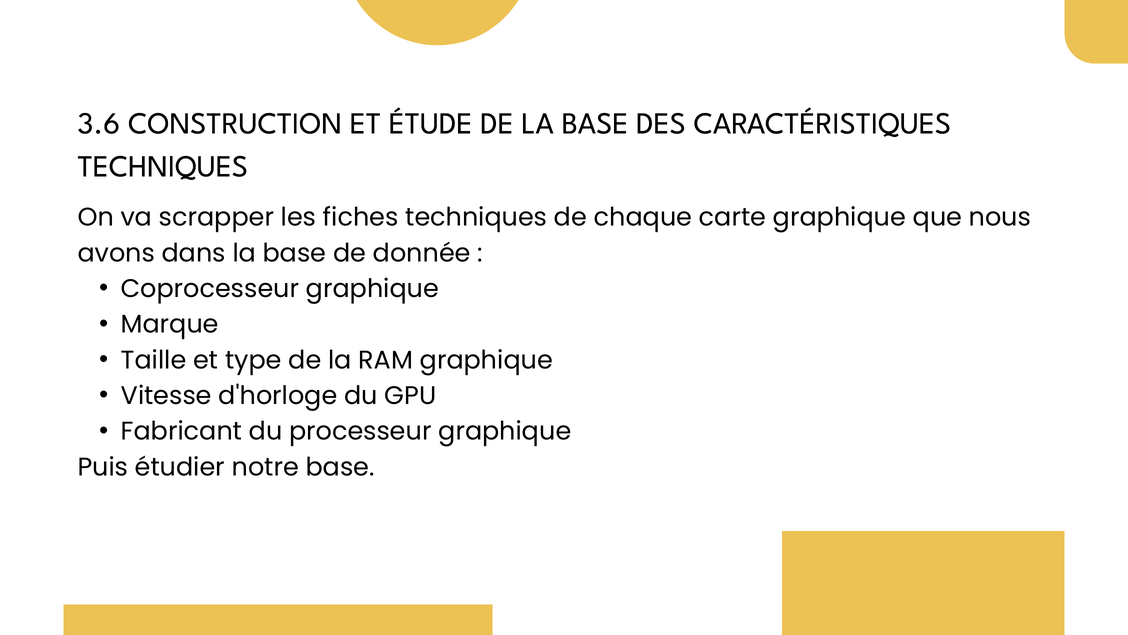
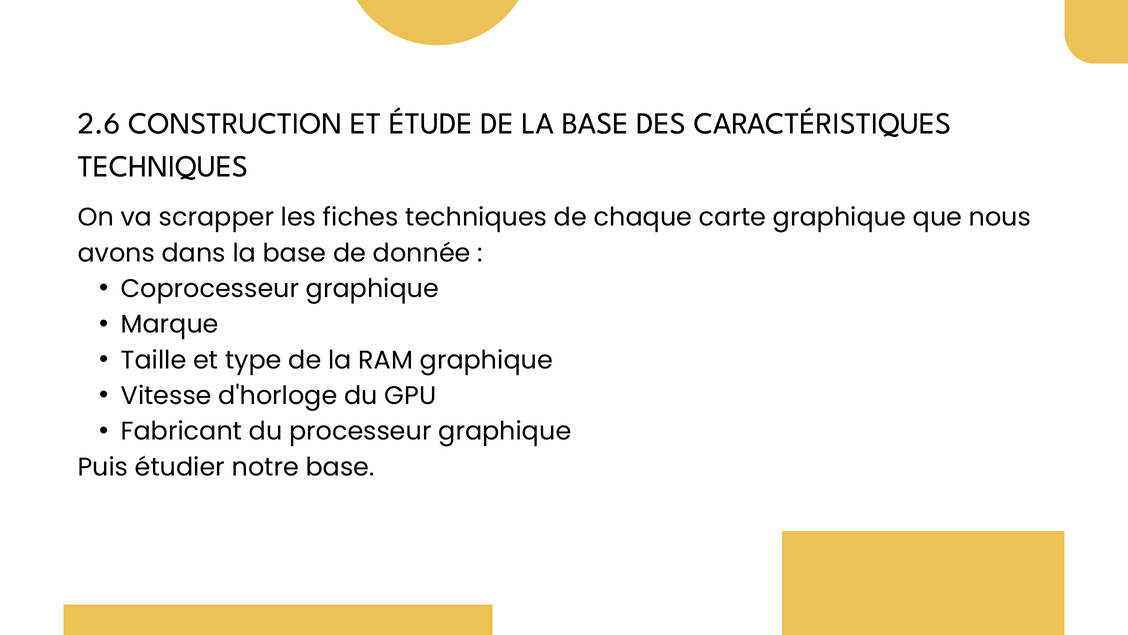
3.6: 3.6 -> 2.6
